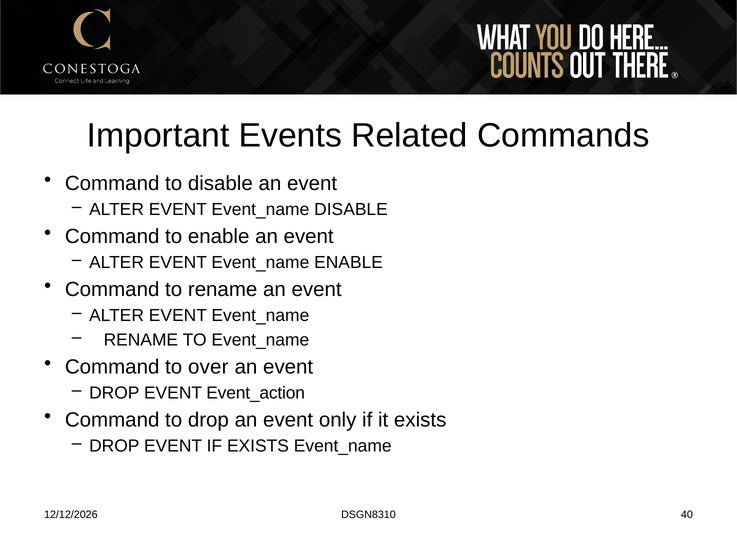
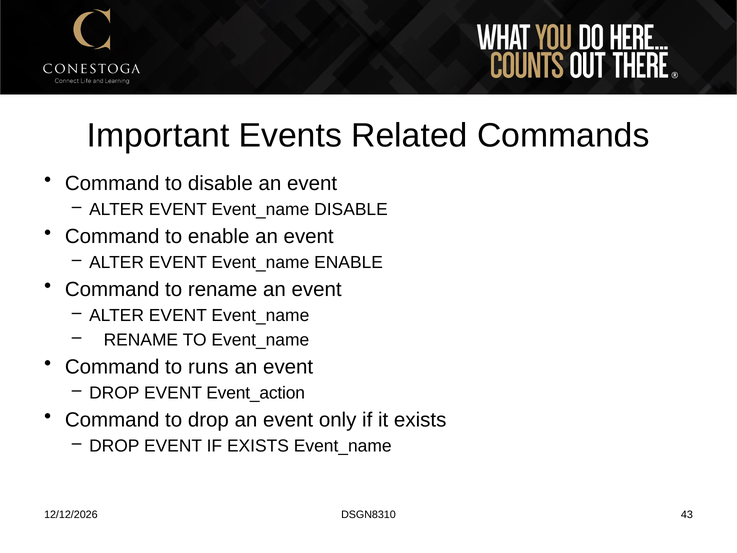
over: over -> runs
40: 40 -> 43
